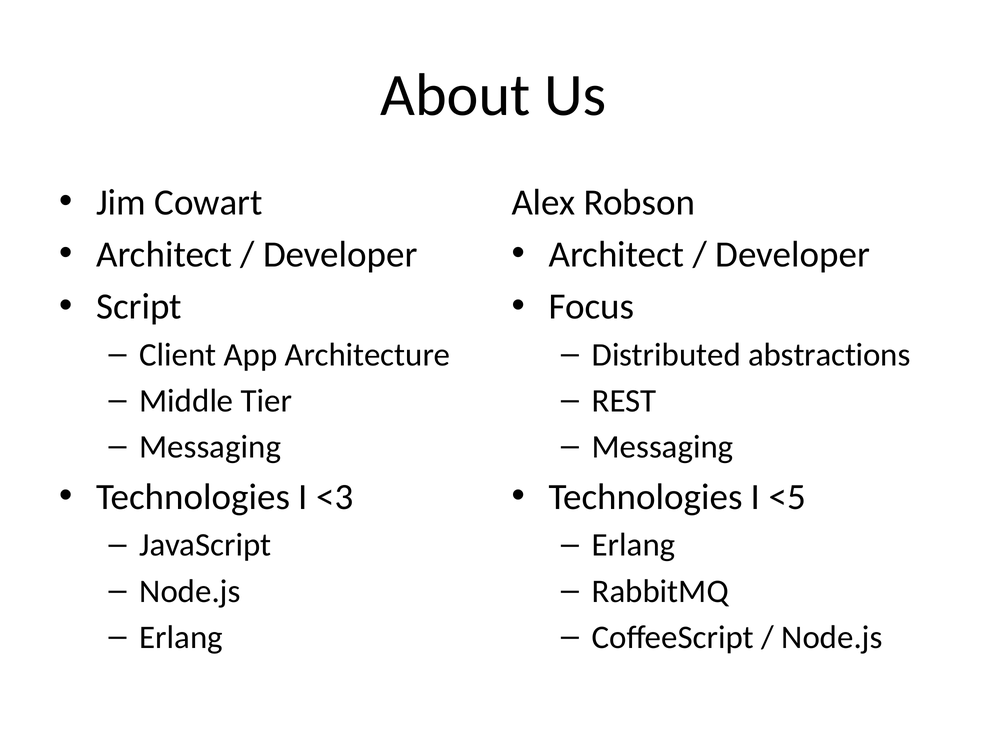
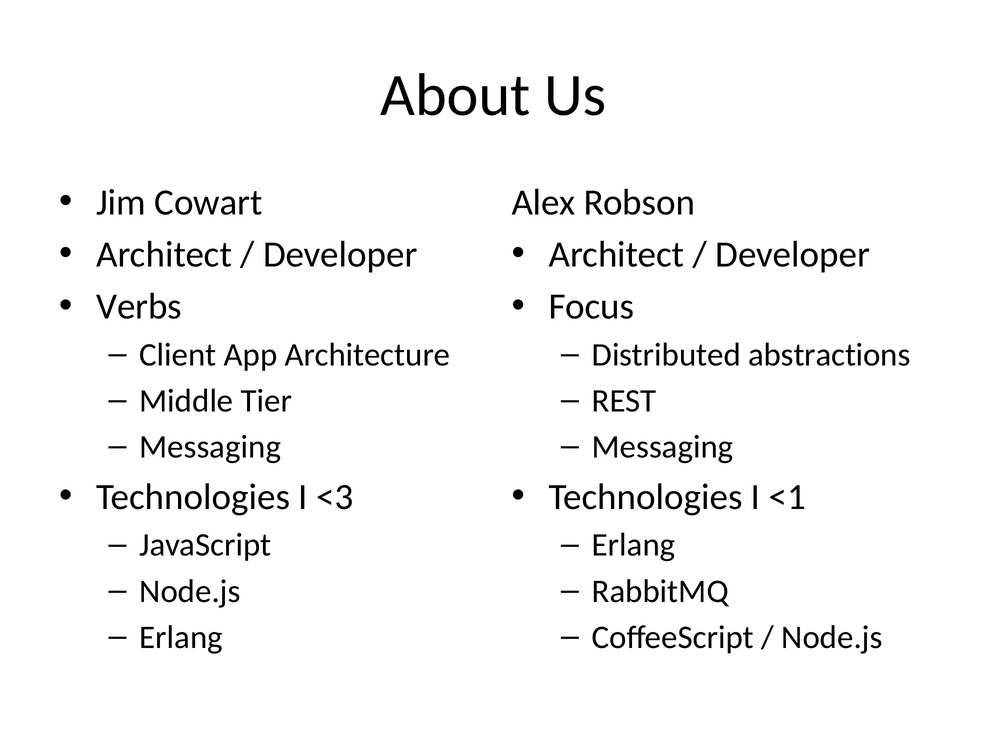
Script: Script -> Verbs
<5: <5 -> <1
